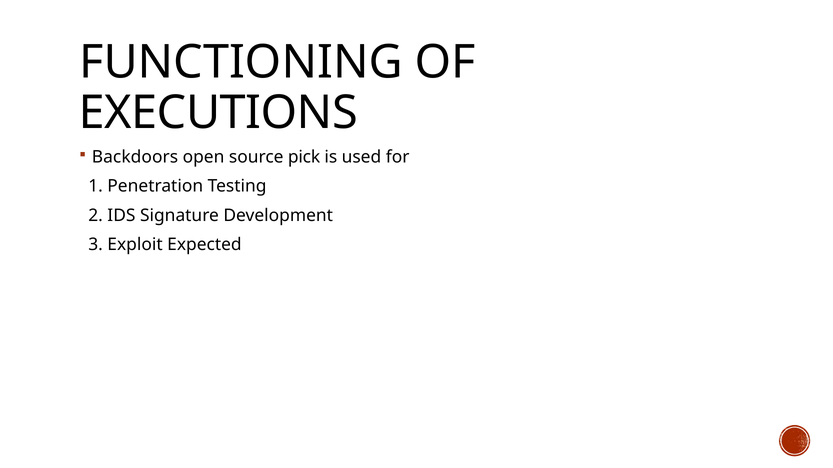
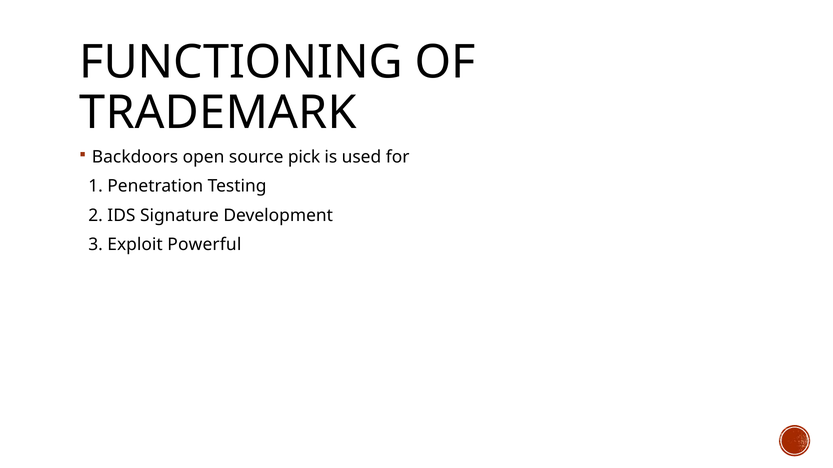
EXECUTIONS: EXECUTIONS -> TRADEMARK
Expected: Expected -> Powerful
